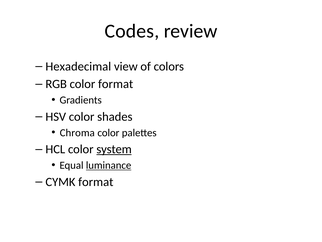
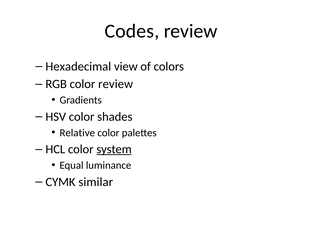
color format: format -> review
Chroma: Chroma -> Relative
luminance underline: present -> none
CYMK format: format -> similar
